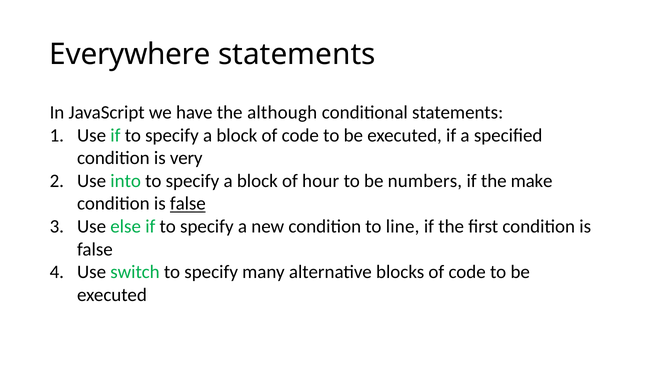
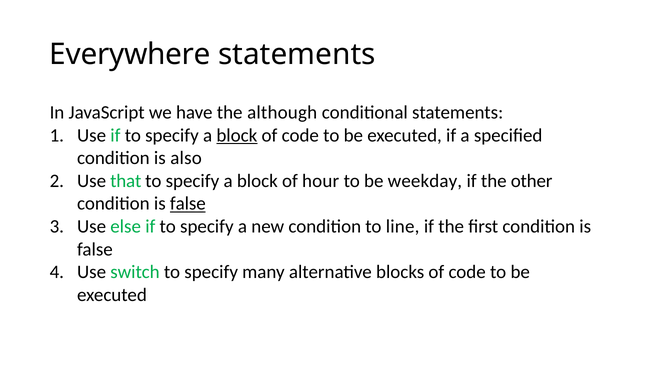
block at (237, 135) underline: none -> present
very: very -> also
into: into -> that
numbers: numbers -> weekday
make: make -> other
